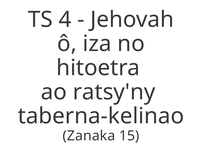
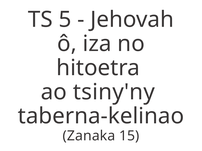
4: 4 -> 5
ratsy'ny: ratsy'ny -> tsiny'ny
